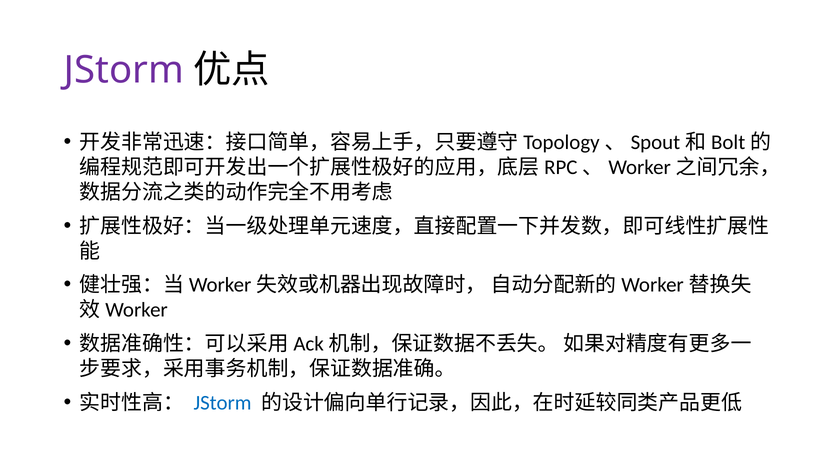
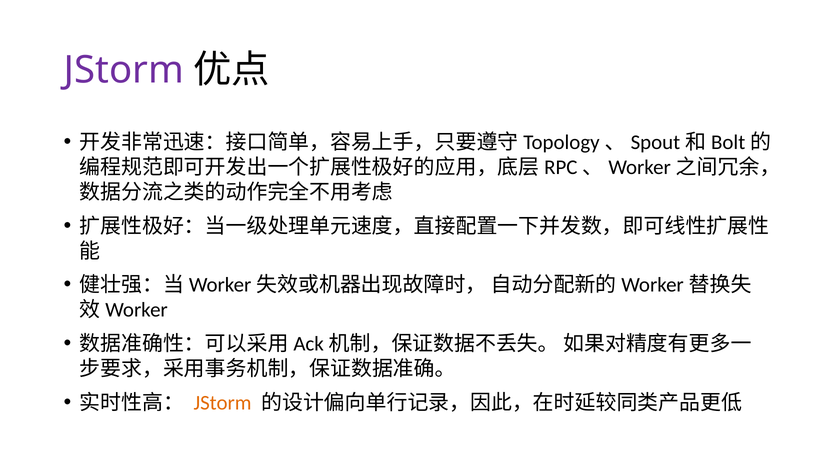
JStorm at (223, 403) colour: blue -> orange
